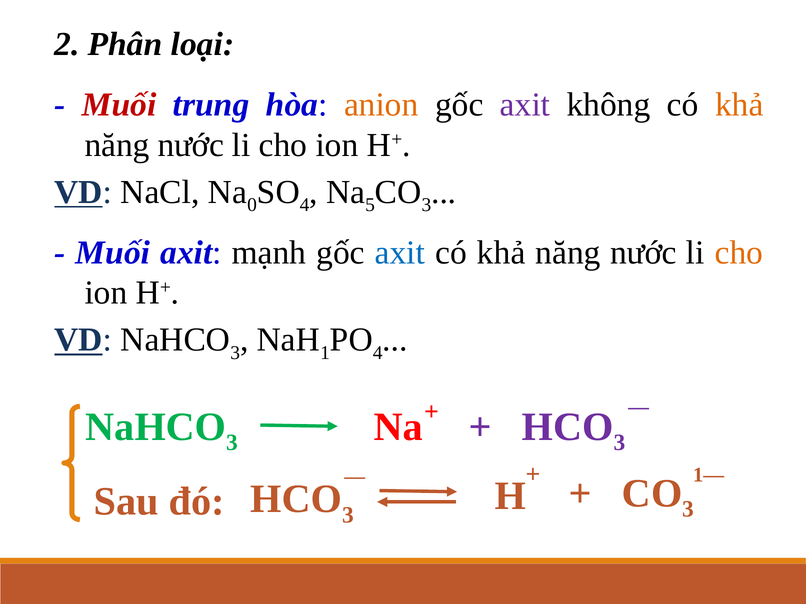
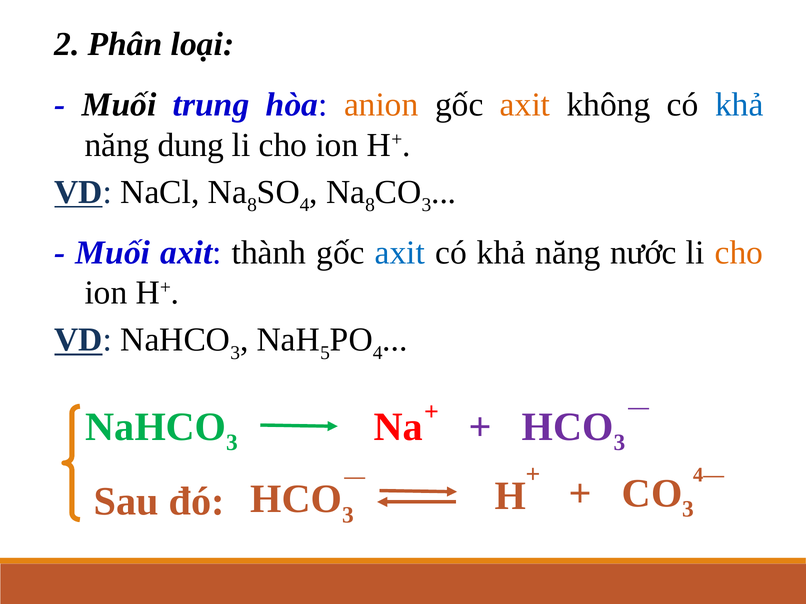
Muối at (119, 105) colour: red -> black
axit at (525, 105) colour: purple -> orange
khả at (739, 105) colour: orange -> blue
nước at (191, 145): nước -> dung
NaCl Na 0: 0 -> 8
5 at (370, 205): 5 -> 8
mạnh: mạnh -> thành
1: 1 -> 5
1―: 1― -> 4―
